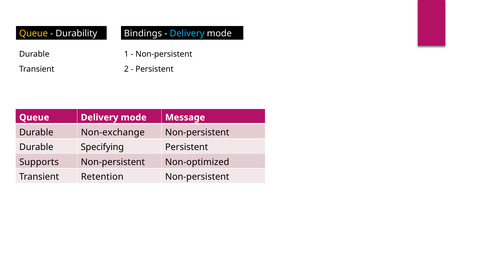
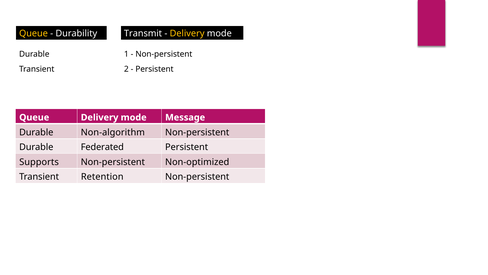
Bindings: Bindings -> Transmit
Delivery at (187, 33) colour: light blue -> yellow
Non-exchange: Non-exchange -> Non-algorithm
Specifying: Specifying -> Federated
